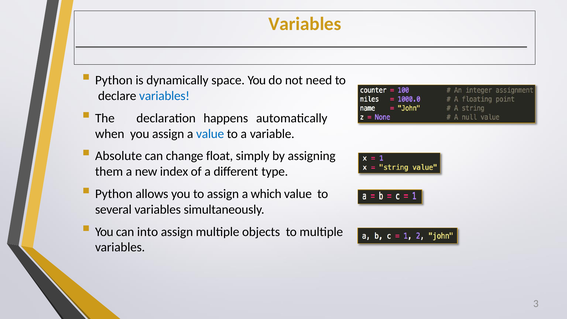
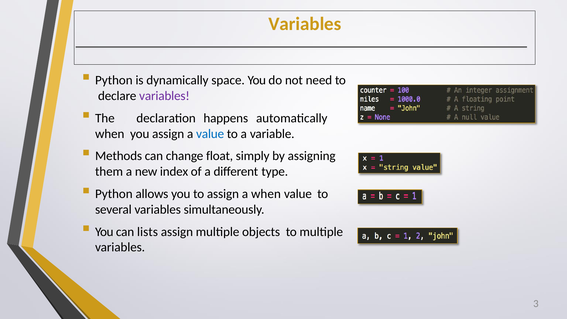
variables at (164, 96) colour: blue -> purple
Absolute: Absolute -> Methods
a which: which -> when
into: into -> lists
